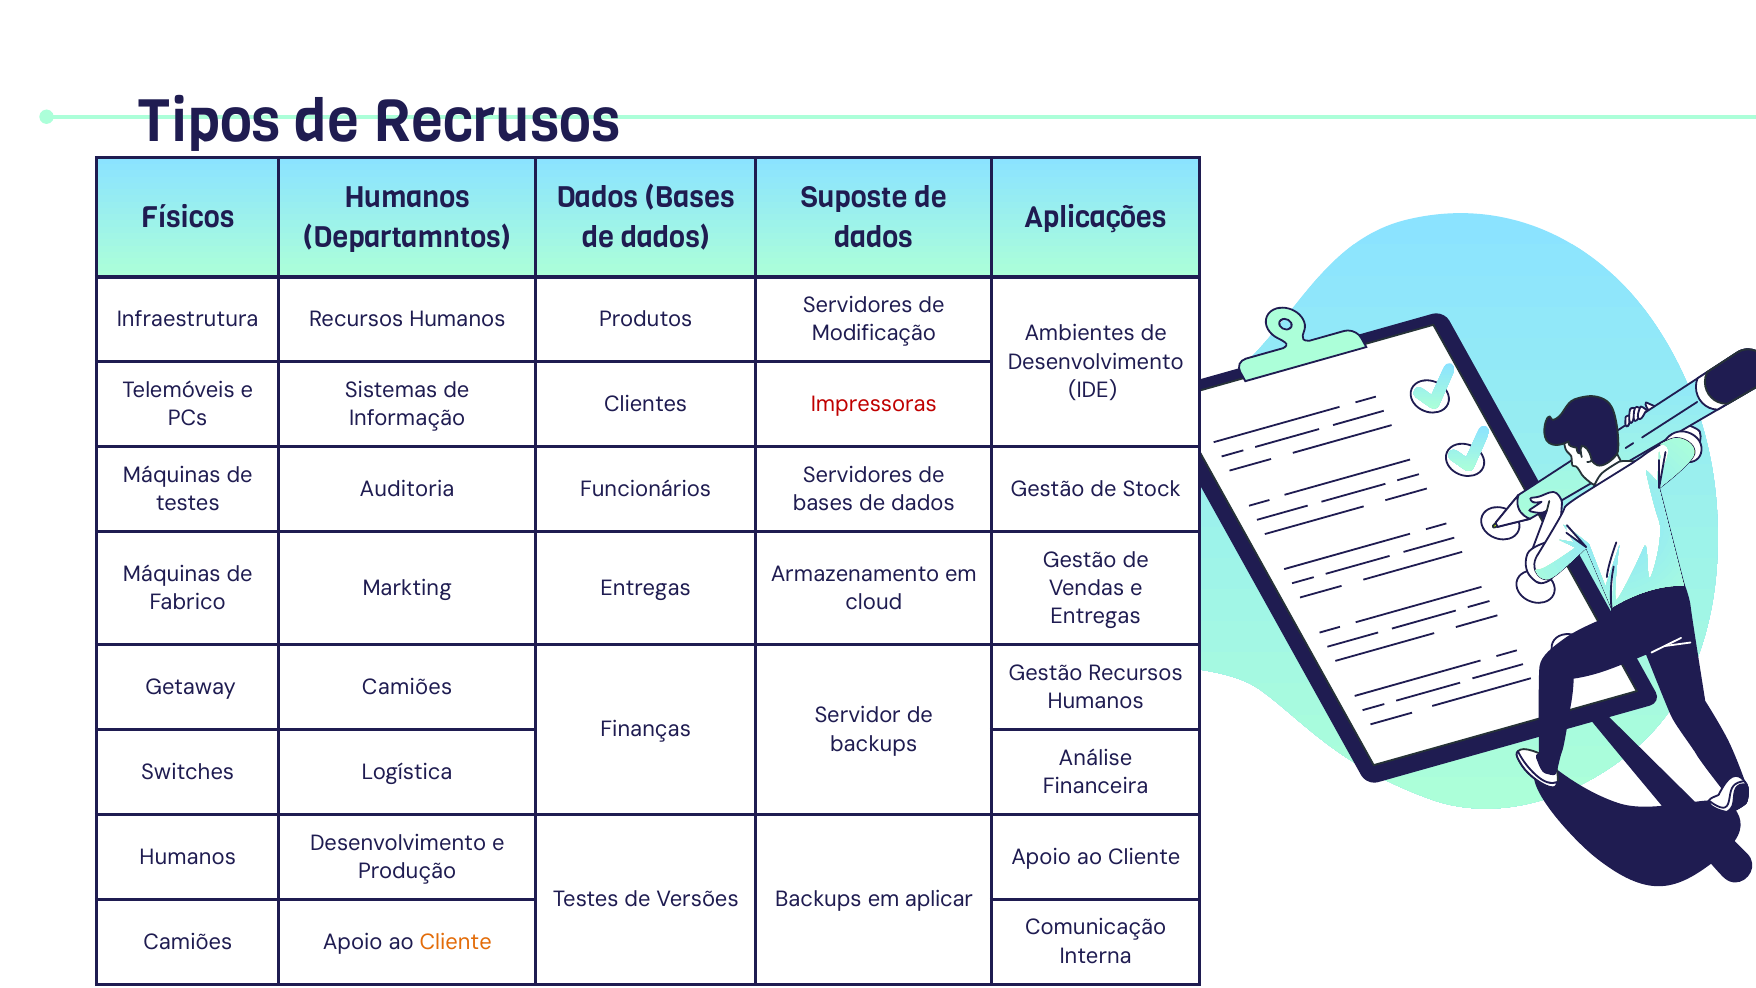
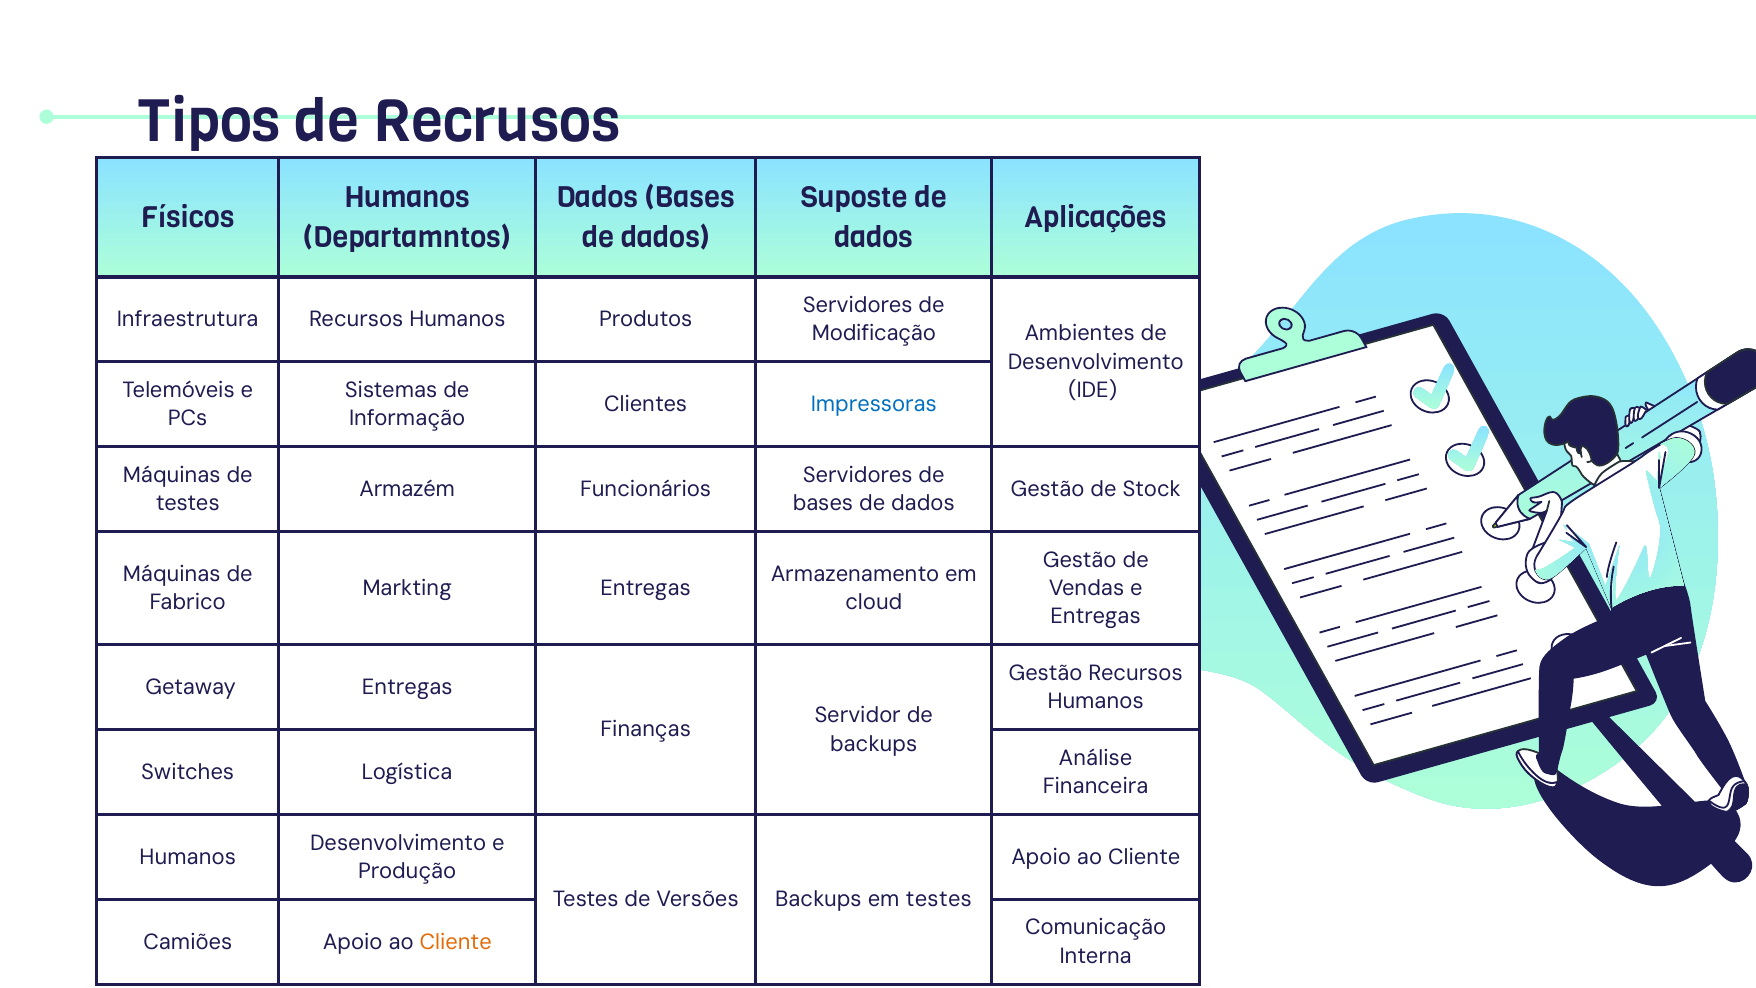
Impressoras colour: red -> blue
Auditoria: Auditoria -> Armazém
Getaway Camiões: Camiões -> Entregas
em aplicar: aplicar -> testes
